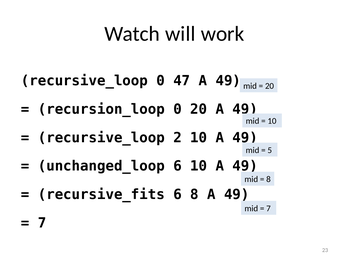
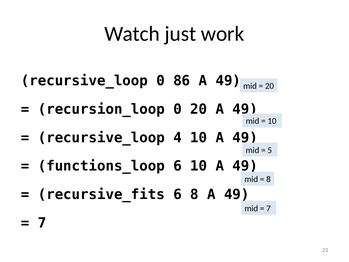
will: will -> just
47: 47 -> 86
2: 2 -> 4
unchanged_loop: unchanged_loop -> functions_loop
